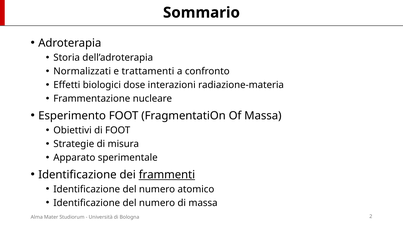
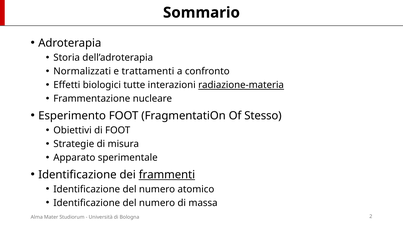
dose: dose -> tutte
radiazione-materia underline: none -> present
Of Massa: Massa -> Stesso
